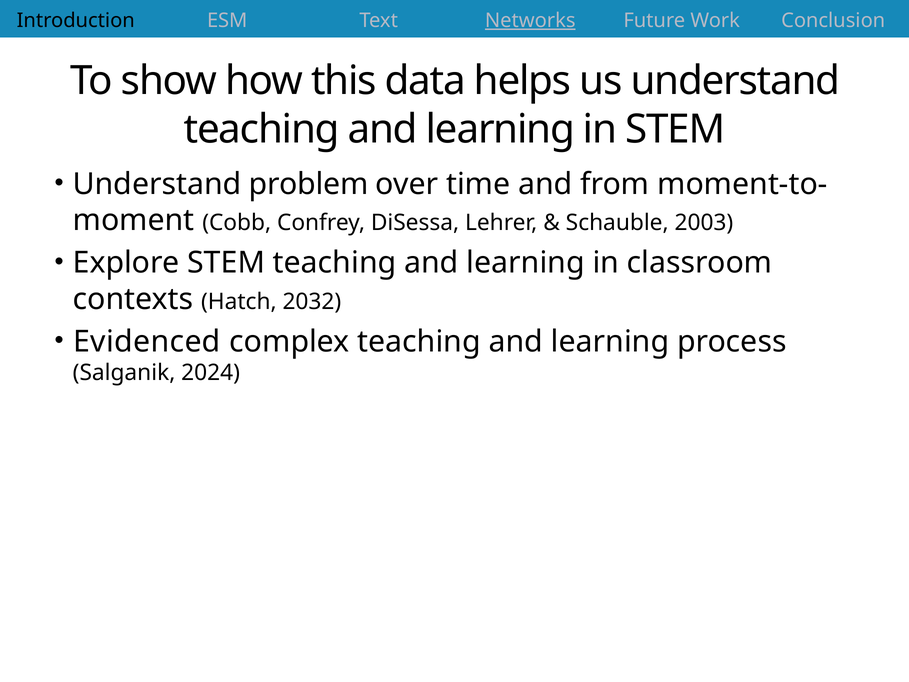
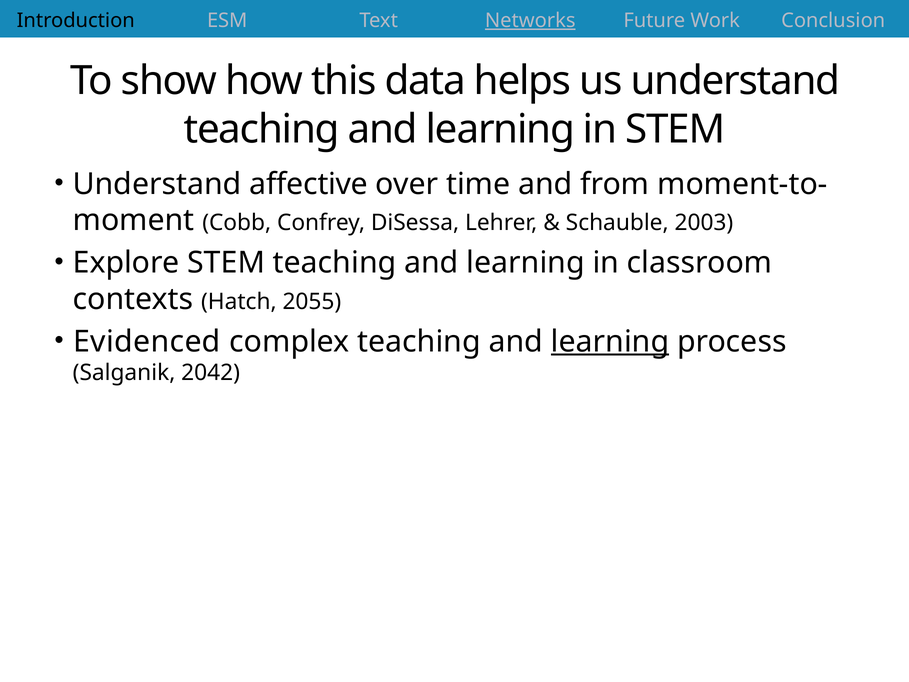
problem: problem -> affective
2032: 2032 -> 2055
learning at (610, 341) underline: none -> present
2024: 2024 -> 2042
